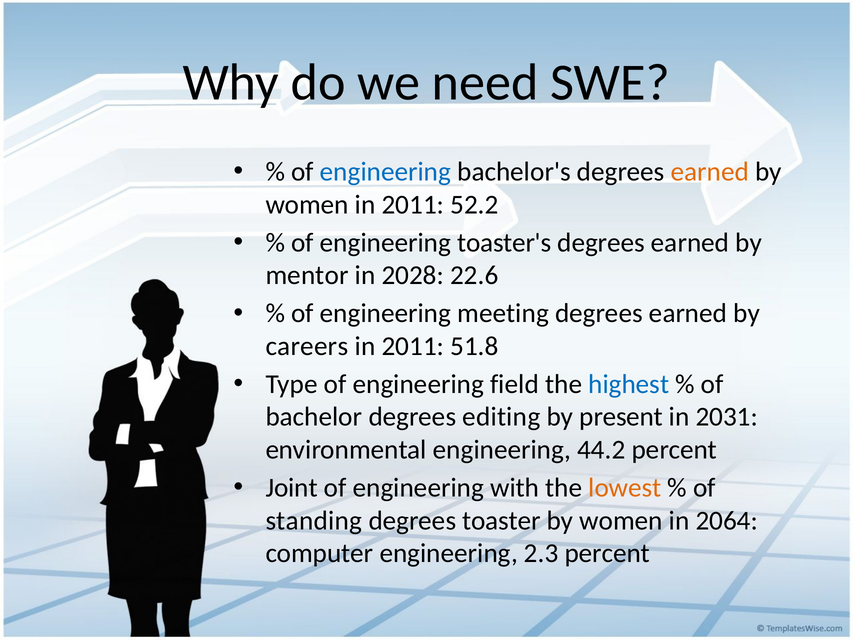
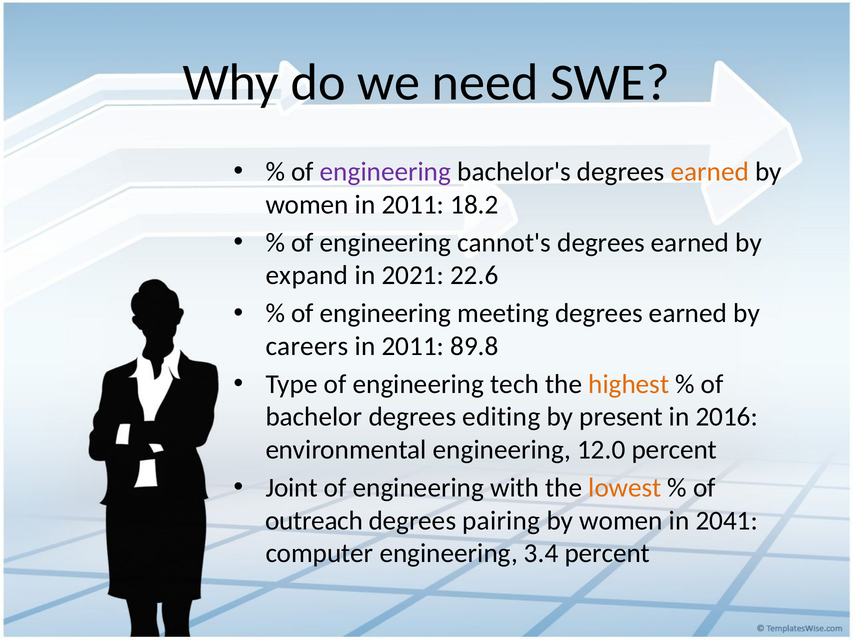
engineering at (385, 172) colour: blue -> purple
52.2: 52.2 -> 18.2
toaster's: toaster's -> cannot's
mentor: mentor -> expand
2028: 2028 -> 2021
51.8: 51.8 -> 89.8
field: field -> tech
highest colour: blue -> orange
2031: 2031 -> 2016
44.2: 44.2 -> 12.0
standing: standing -> outreach
toaster: toaster -> pairing
2064: 2064 -> 2041
2.3: 2.3 -> 3.4
